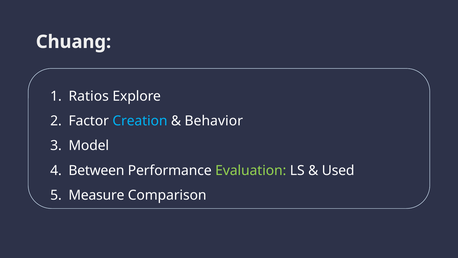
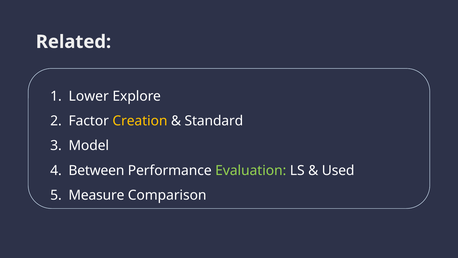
Chuang: Chuang -> Related
Ratios: Ratios -> Lower
Creation colour: light blue -> yellow
Behavior: Behavior -> Standard
